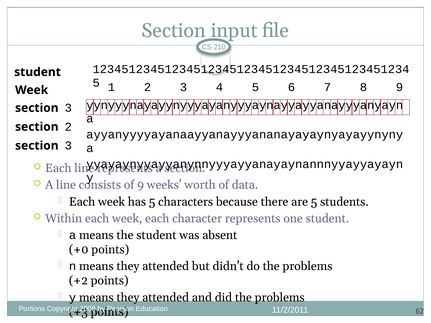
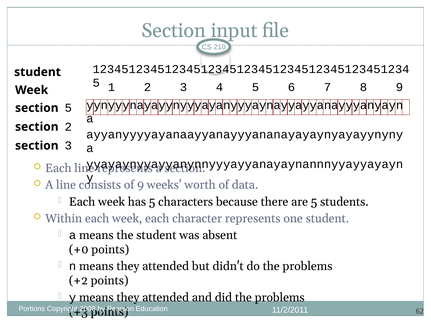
3 at (68, 108): 3 -> 5
